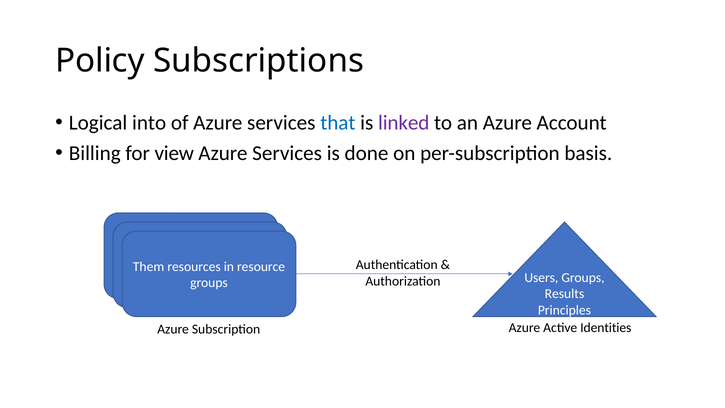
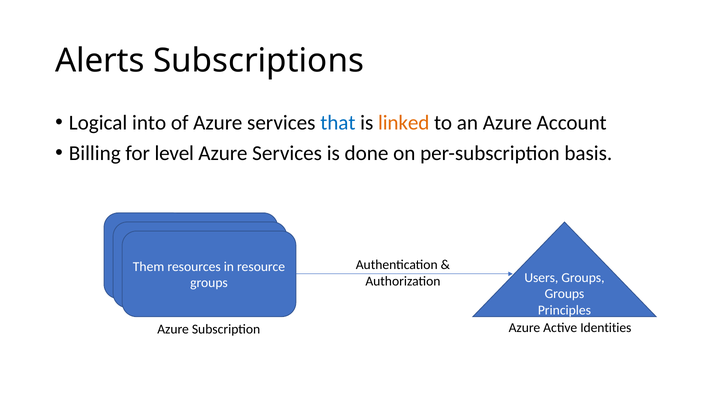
Policy: Policy -> Alerts
linked colour: purple -> orange
view: view -> level
Results at (564, 294): Results -> Groups
